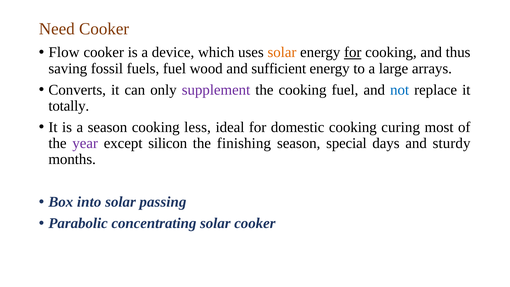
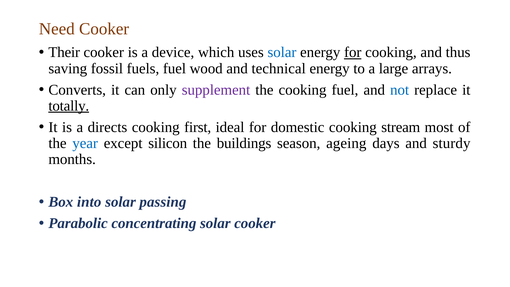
Flow: Flow -> Their
solar at (282, 52) colour: orange -> blue
sufficient: sufficient -> technical
totally underline: none -> present
a season: season -> directs
less: less -> first
curing: curing -> stream
year colour: purple -> blue
finishing: finishing -> buildings
special: special -> ageing
